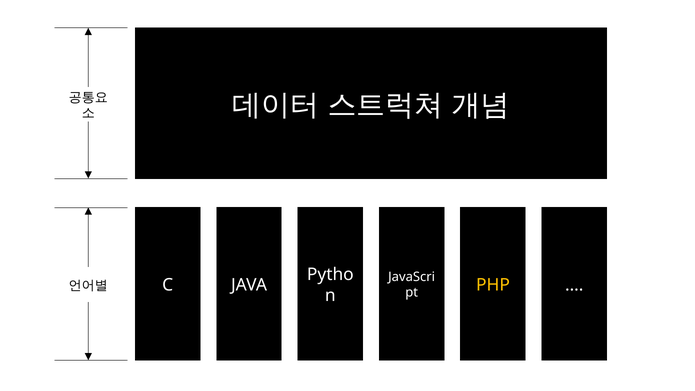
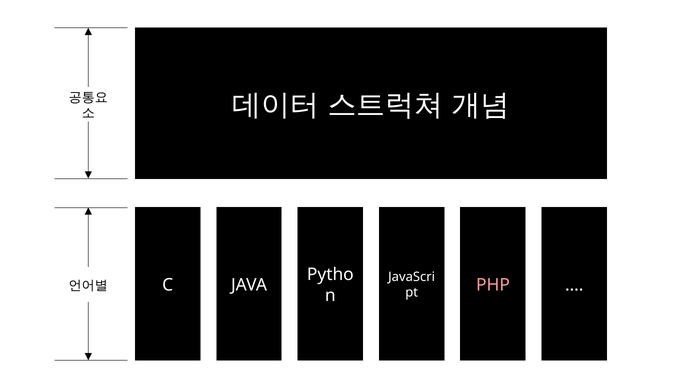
PHP colour: yellow -> pink
